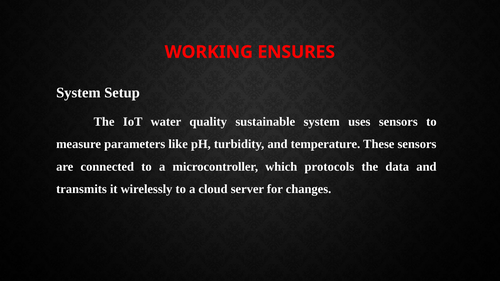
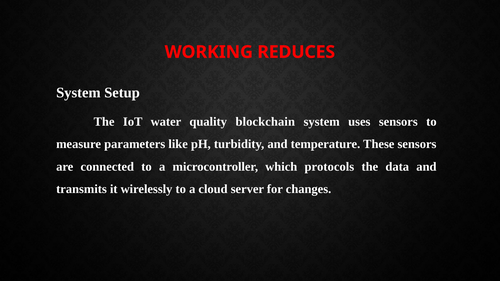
ENSURES: ENSURES -> REDUCES
sustainable: sustainable -> blockchain
